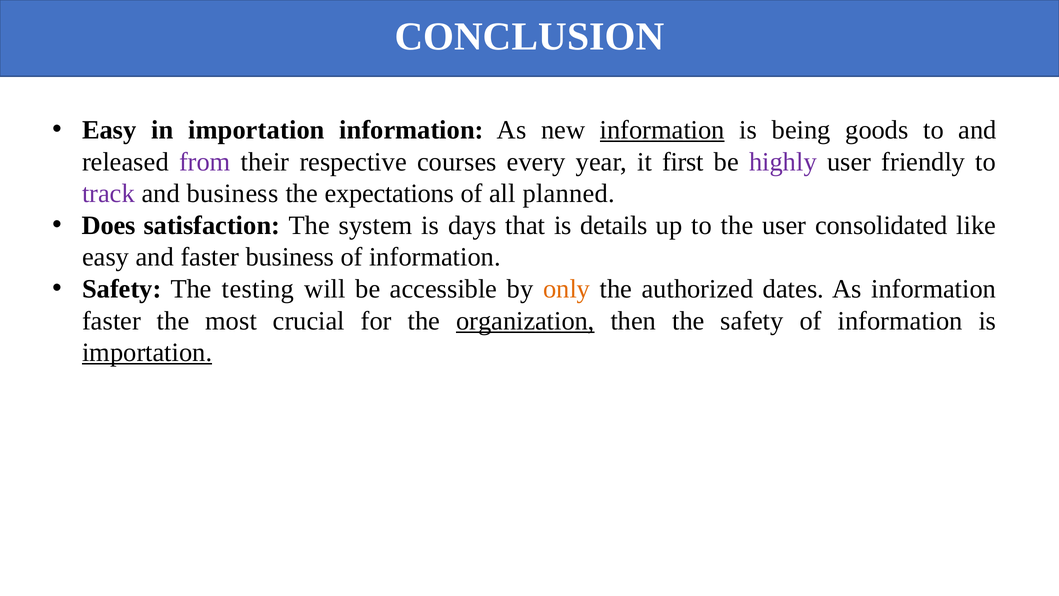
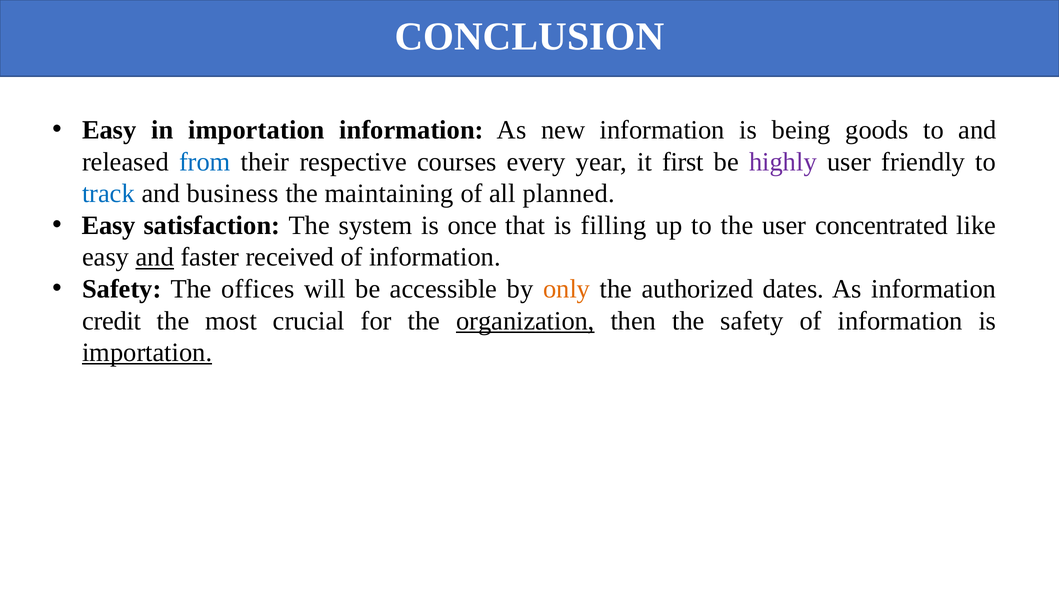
information at (662, 130) underline: present -> none
from colour: purple -> blue
track colour: purple -> blue
expectations: expectations -> maintaining
Does at (109, 225): Does -> Easy
days: days -> once
details: details -> filling
consolidated: consolidated -> concentrated
and at (155, 257) underline: none -> present
faster business: business -> received
testing: testing -> offices
faster at (112, 321): faster -> credit
